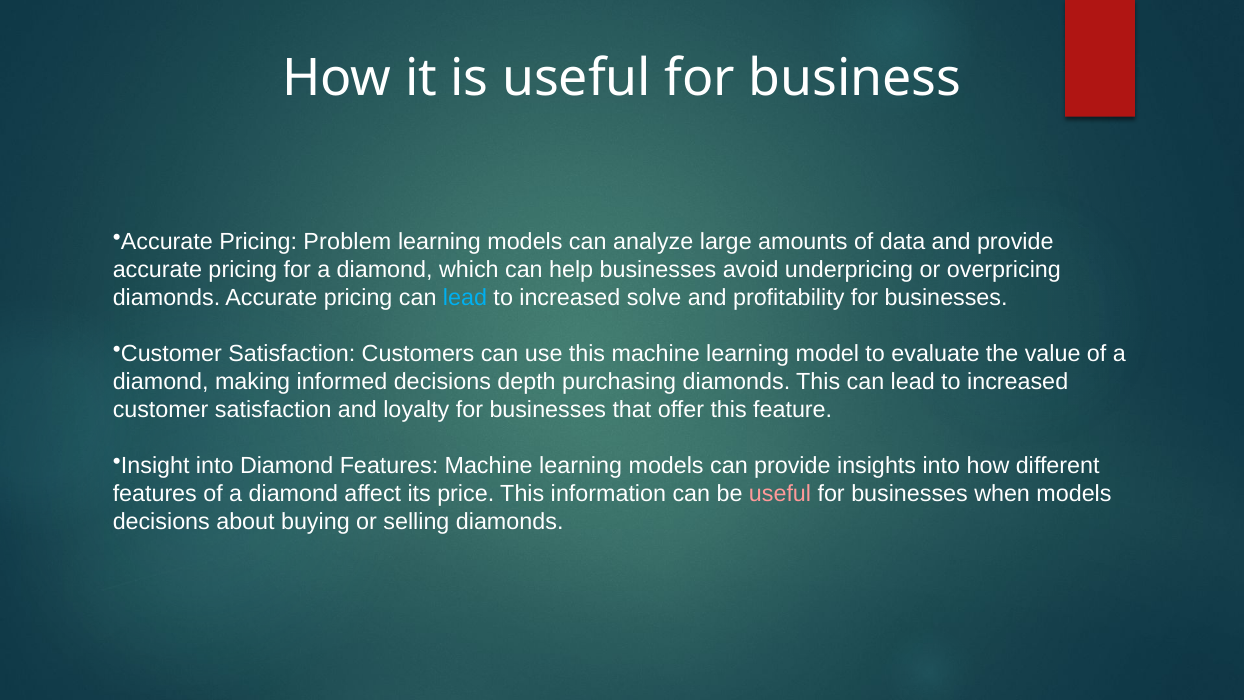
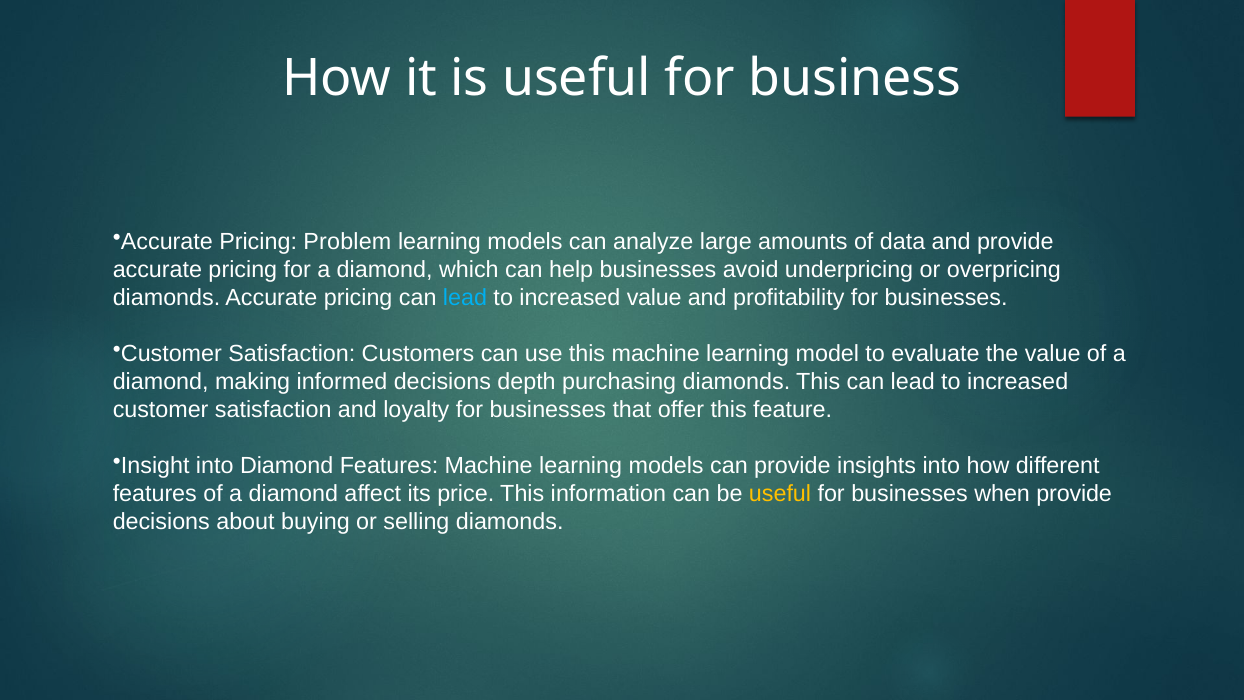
increased solve: solve -> value
useful at (780, 494) colour: pink -> yellow
when models: models -> provide
